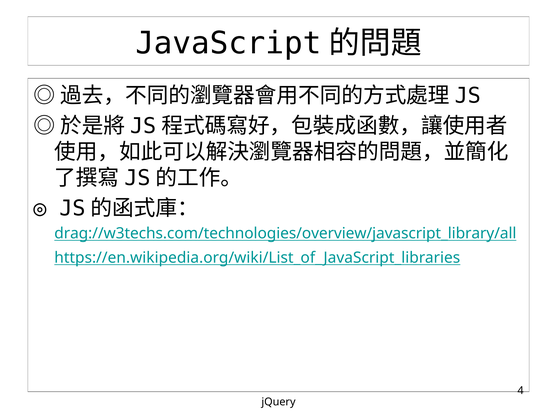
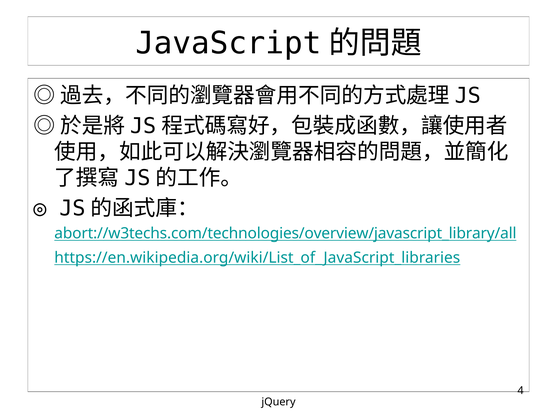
drag://w3techs.com/technologies/overview/javascript_library/all: drag://w3techs.com/technologies/overview/javascript_library/all -> abort://w3techs.com/technologies/overview/javascript_library/all
